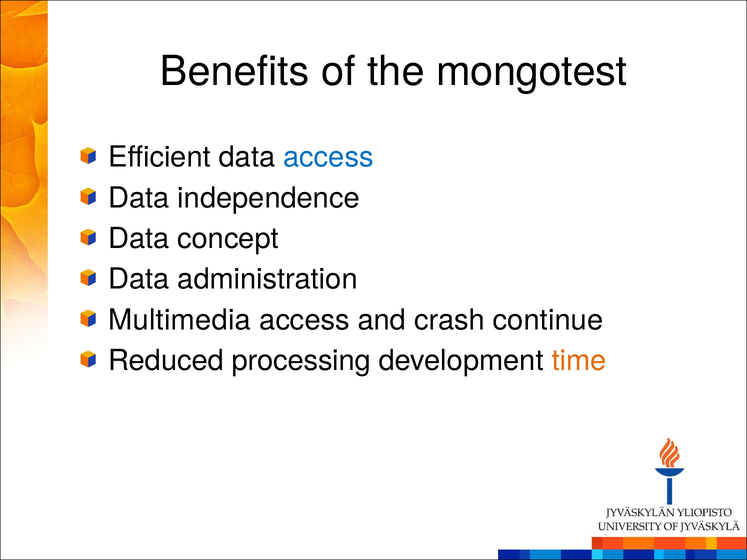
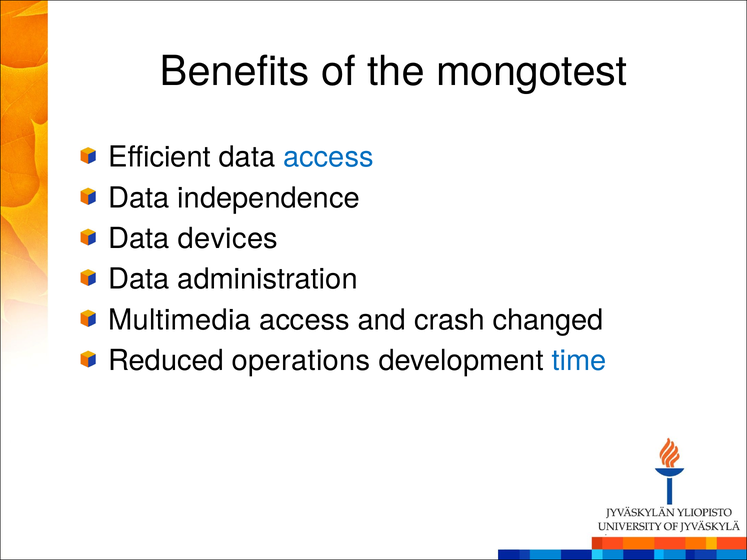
concept: concept -> devices
continue: continue -> changed
processing: processing -> operations
time colour: orange -> blue
